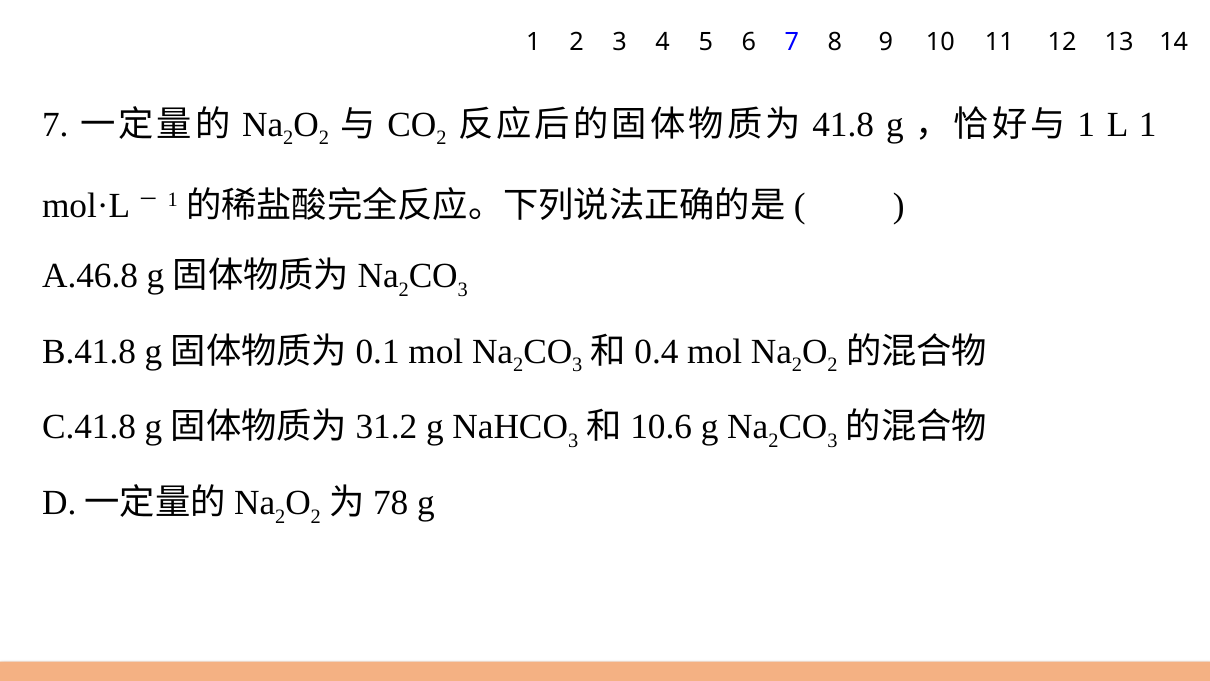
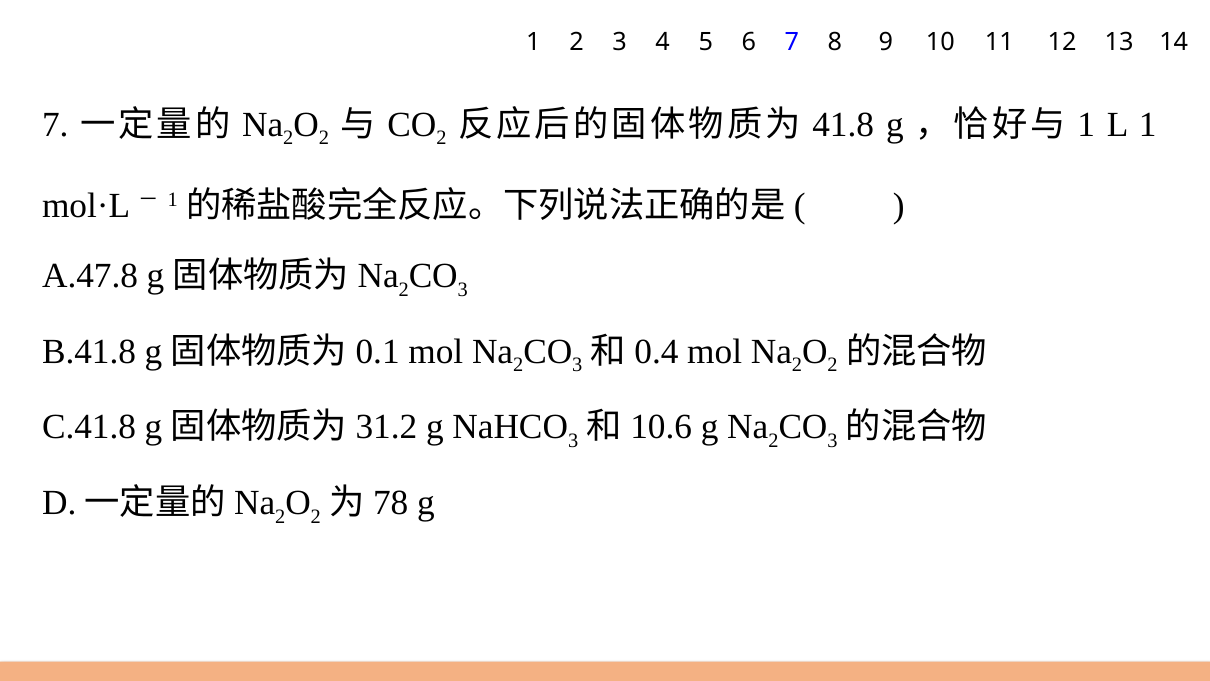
A.46.8: A.46.8 -> A.47.8
